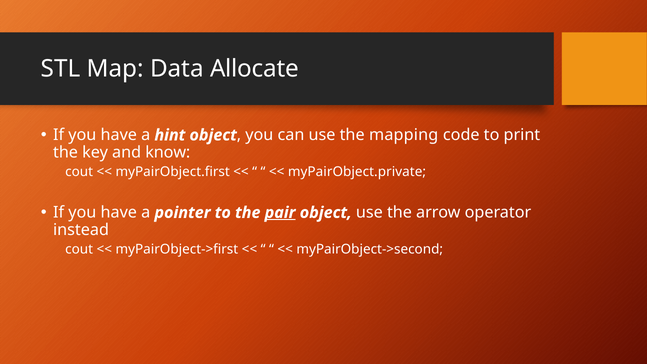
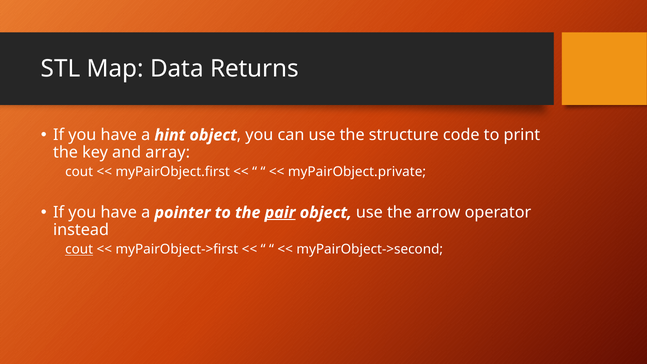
Allocate: Allocate -> Returns
mapping: mapping -> structure
know: know -> array
cout at (79, 249) underline: none -> present
